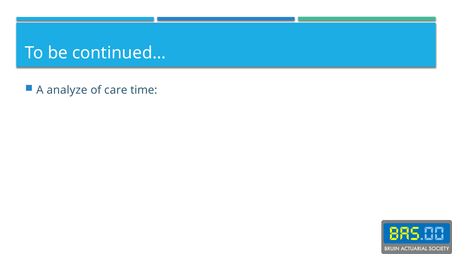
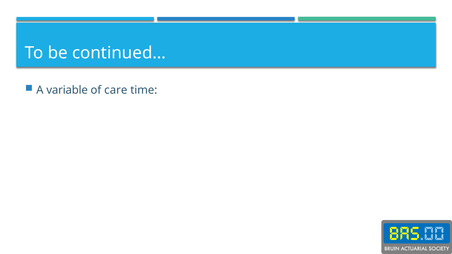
analyze: analyze -> variable
